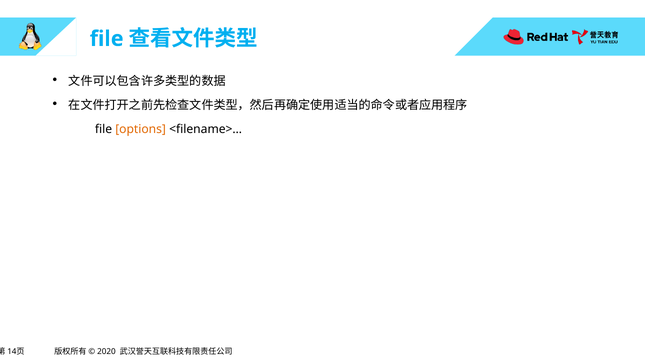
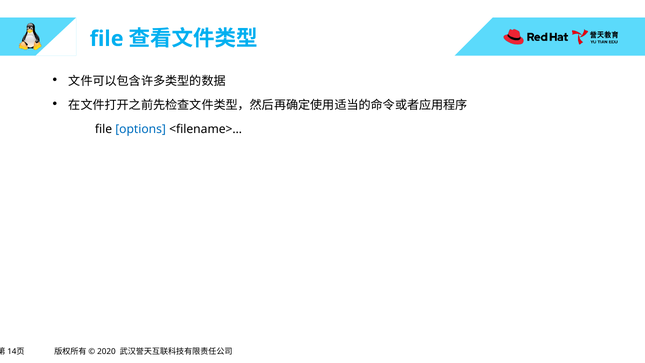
options colour: orange -> blue
